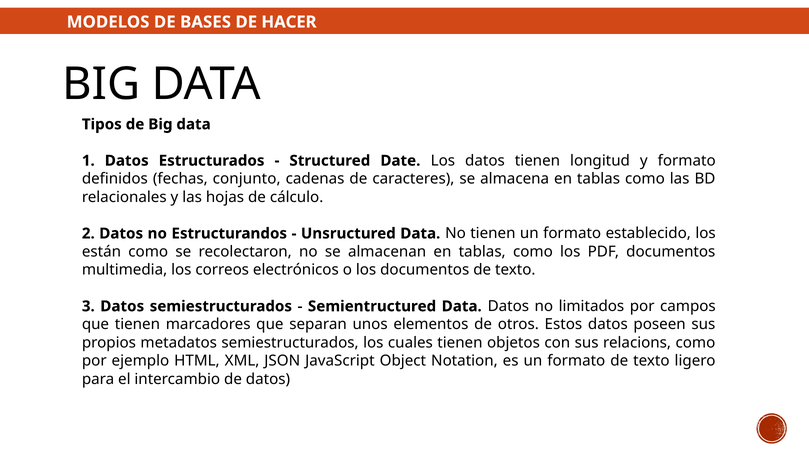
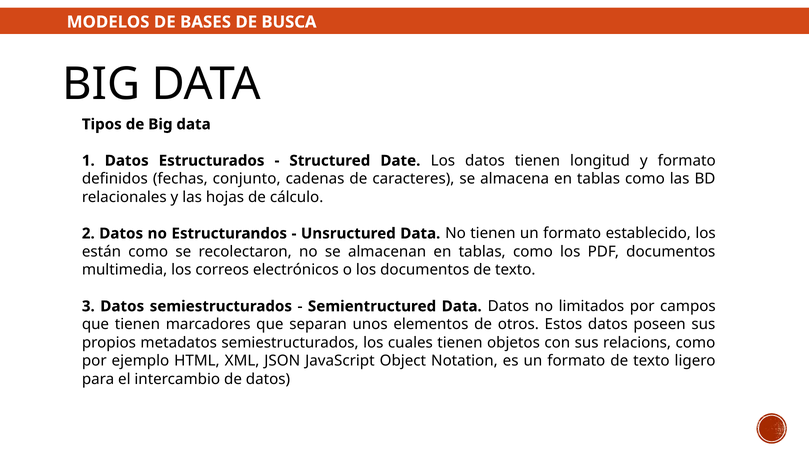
HACER: HACER -> BUSCA
